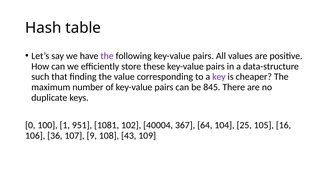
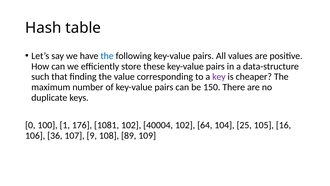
the at (107, 56) colour: purple -> blue
845: 845 -> 150
951: 951 -> 176
40004 367: 367 -> 102
43: 43 -> 89
